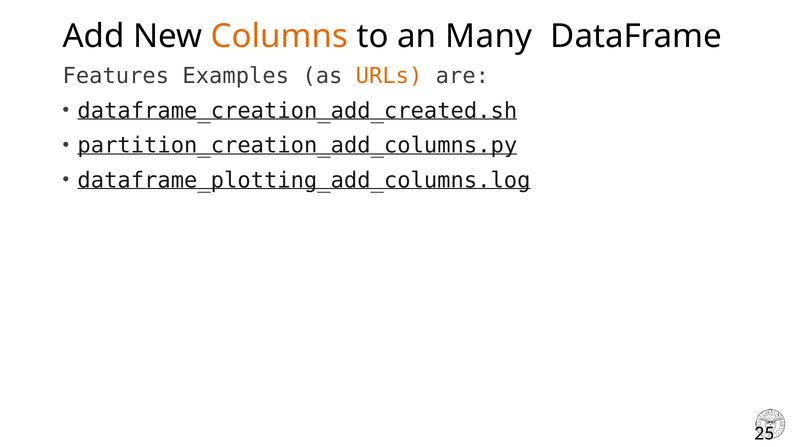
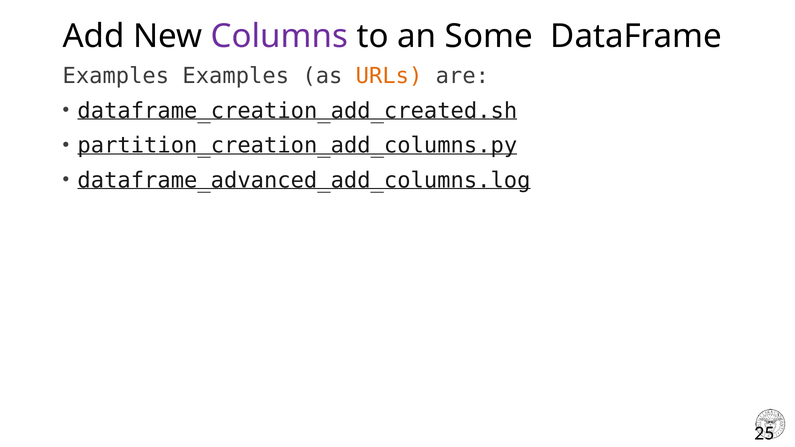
Columns colour: orange -> purple
Many: Many -> Some
Features at (116, 76): Features -> Examples
dataframe_plotting_add_columns.log: dataframe_plotting_add_columns.log -> dataframe_advanced_add_columns.log
